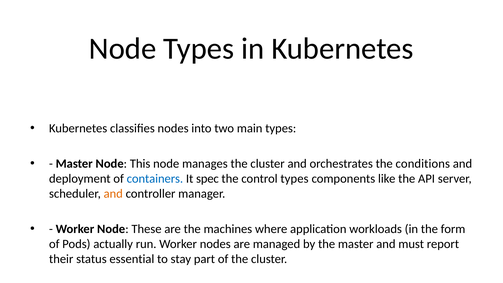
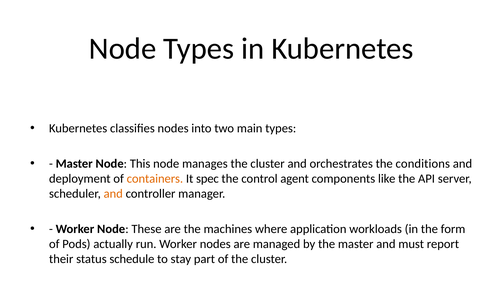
containers colour: blue -> orange
control types: types -> agent
essential: essential -> schedule
